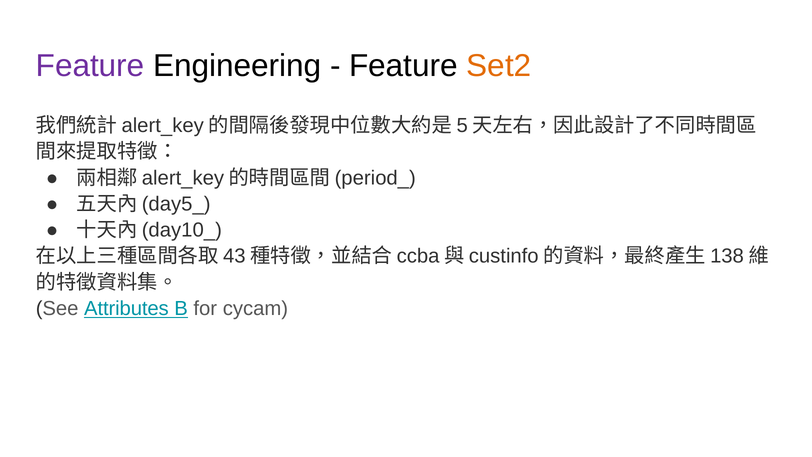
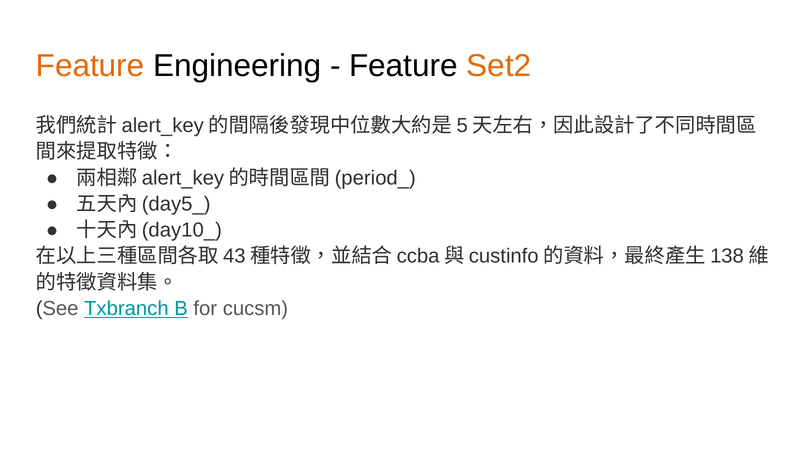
Feature at (90, 66) colour: purple -> orange
Attributes: Attributes -> Txbranch
cycam: cycam -> cucsm
